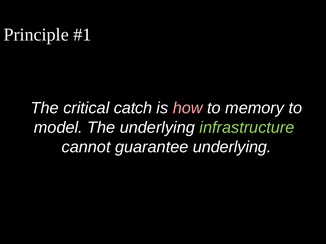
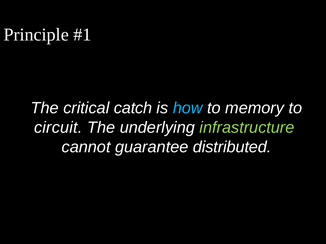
how colour: pink -> light blue
model: model -> circuit
guarantee underlying: underlying -> distributed
